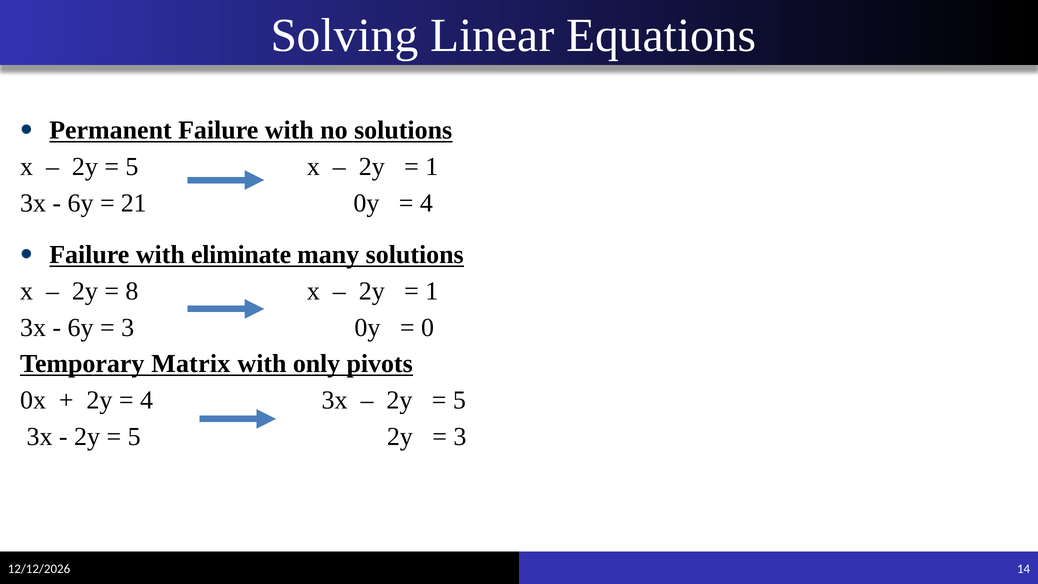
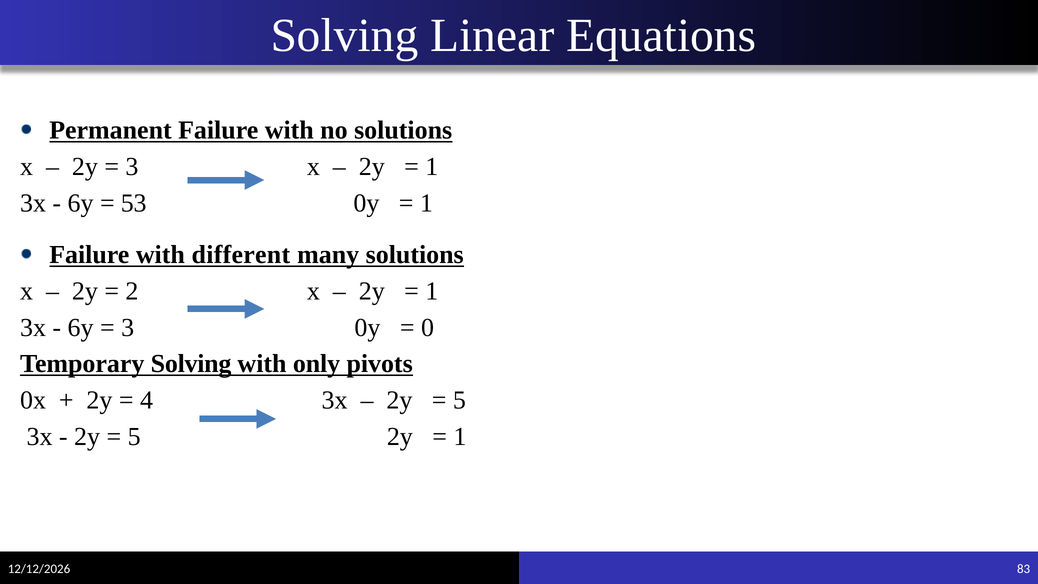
5 at (132, 167): 5 -> 3
21: 21 -> 53
4 at (426, 203): 4 -> 1
eliminate: eliminate -> different
8: 8 -> 2
Temporary Matrix: Matrix -> Solving
3 at (460, 436): 3 -> 1
14: 14 -> 83
